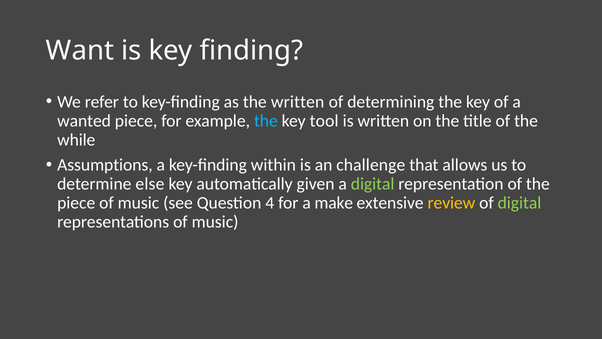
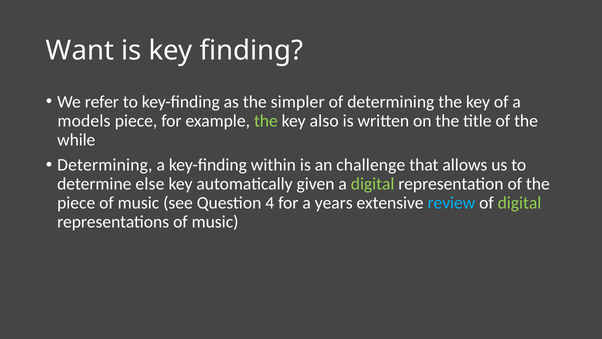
the written: written -> simpler
wanted: wanted -> models
the at (266, 121) colour: light blue -> light green
tool: tool -> also
Assumptions at (105, 165): Assumptions -> Determining
make: make -> years
review colour: yellow -> light blue
